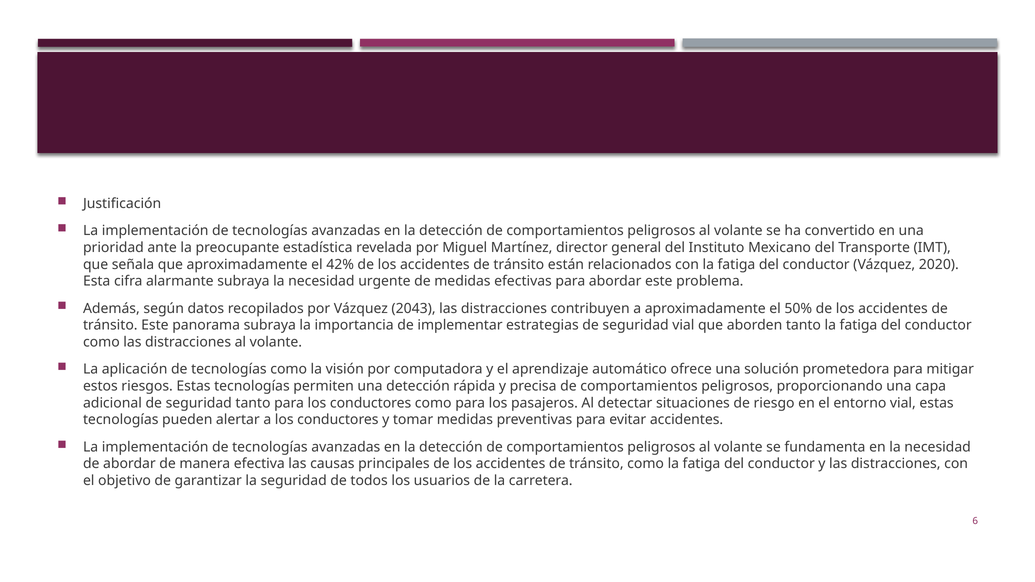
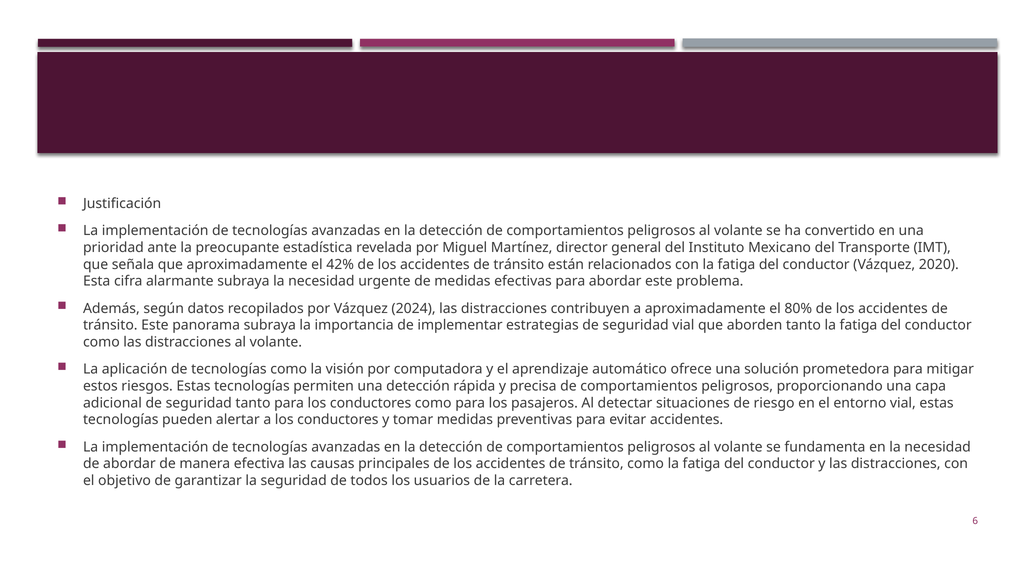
2043: 2043 -> 2024
50%: 50% -> 80%
